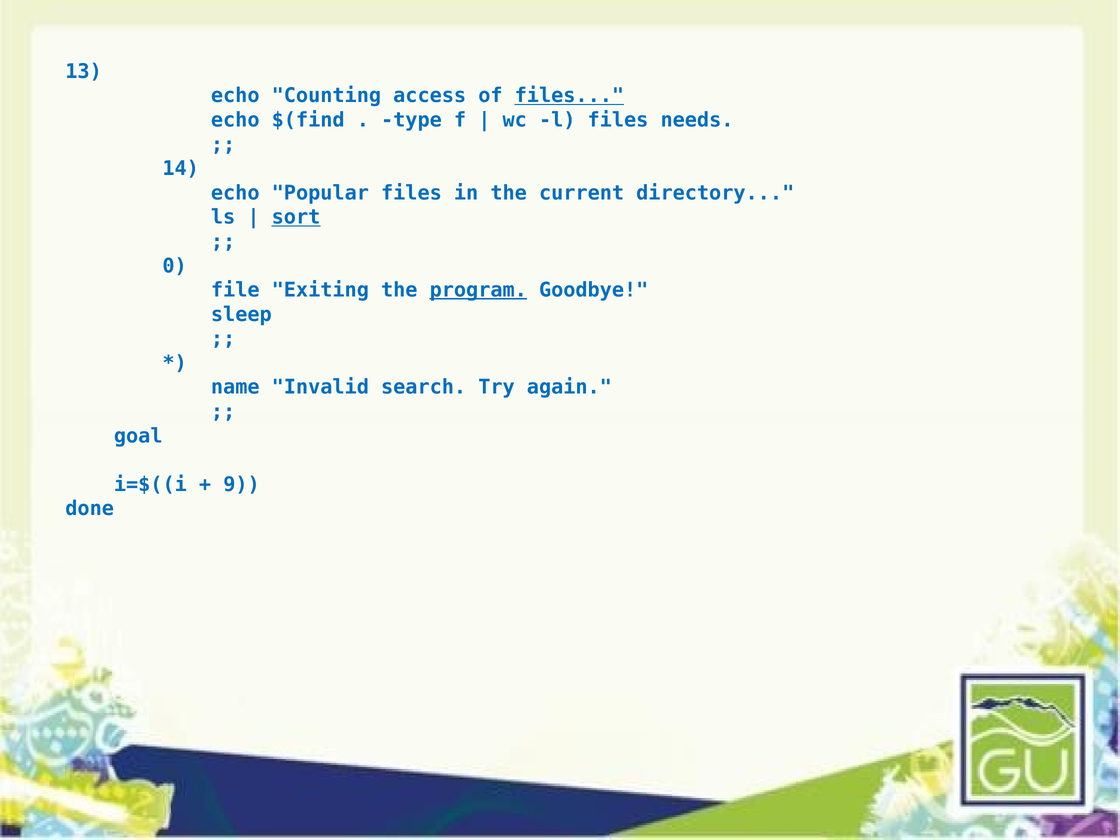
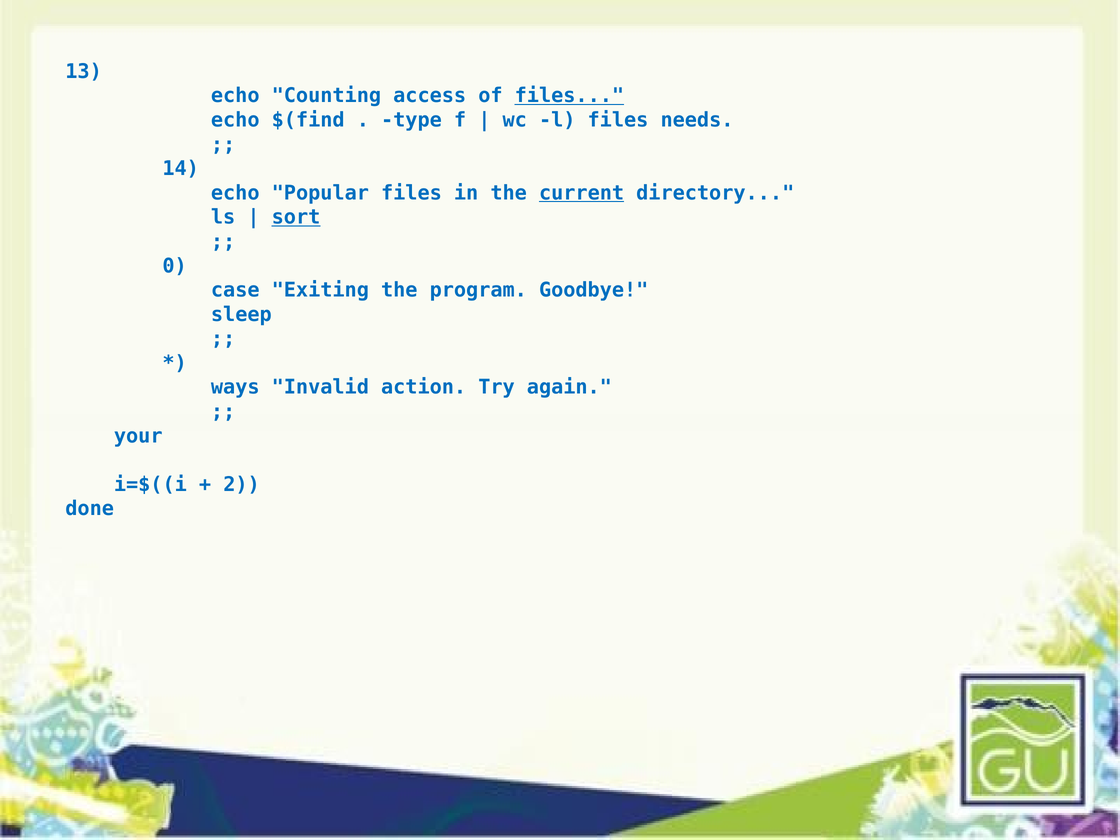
current underline: none -> present
file: file -> case
program underline: present -> none
name: name -> ways
search: search -> action
goal: goal -> your
9: 9 -> 2
